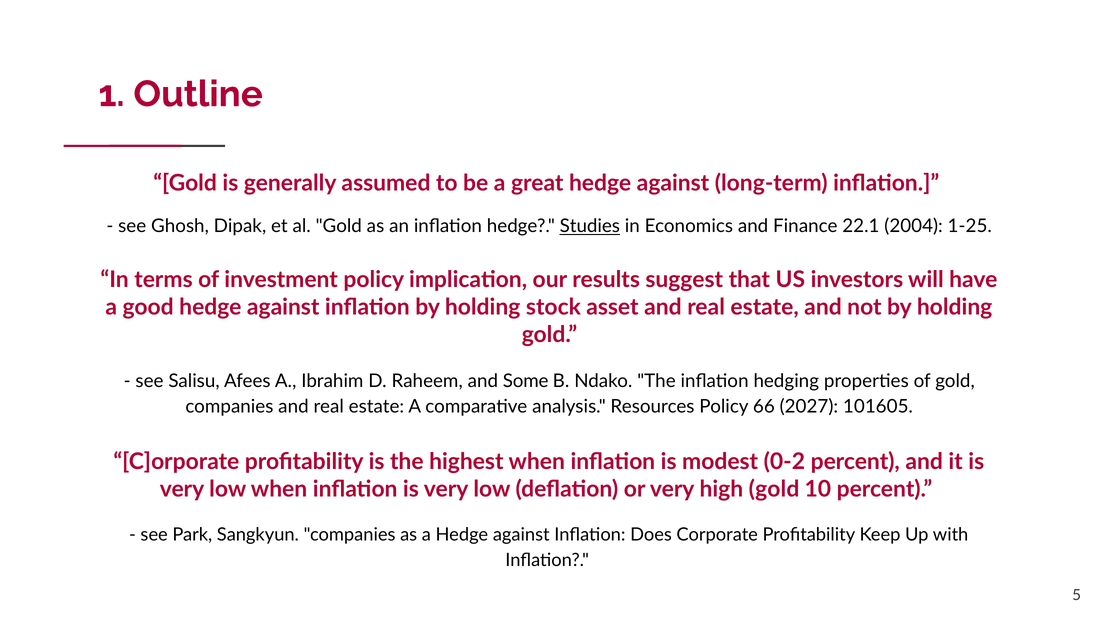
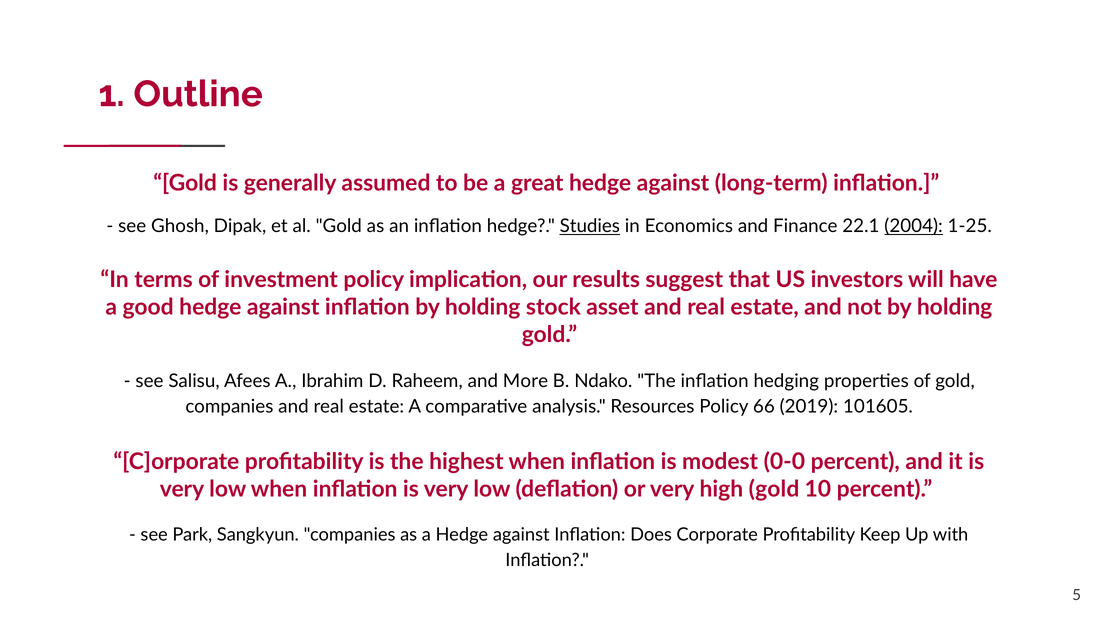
2004 underline: none -> present
Some: Some -> More
2027: 2027 -> 2019
0-2: 0-2 -> 0-0
